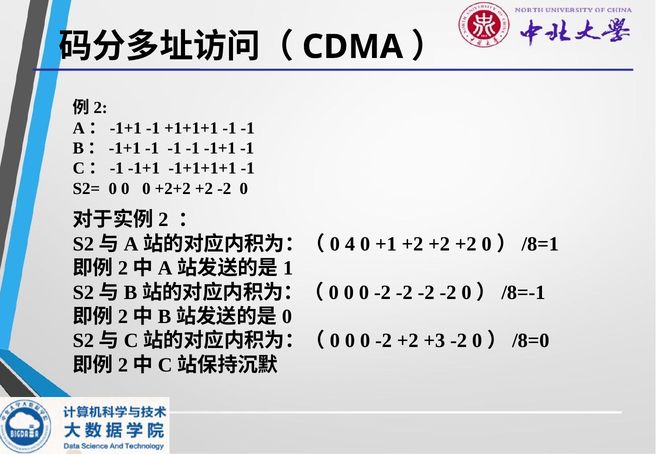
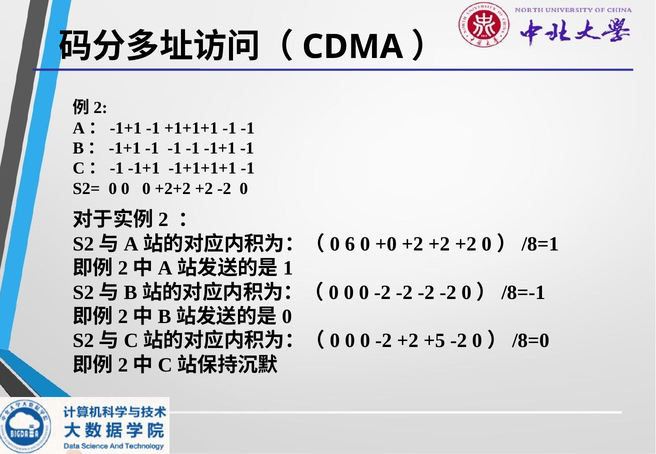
4: 4 -> 6
+1: +1 -> +0
+3: +3 -> +5
